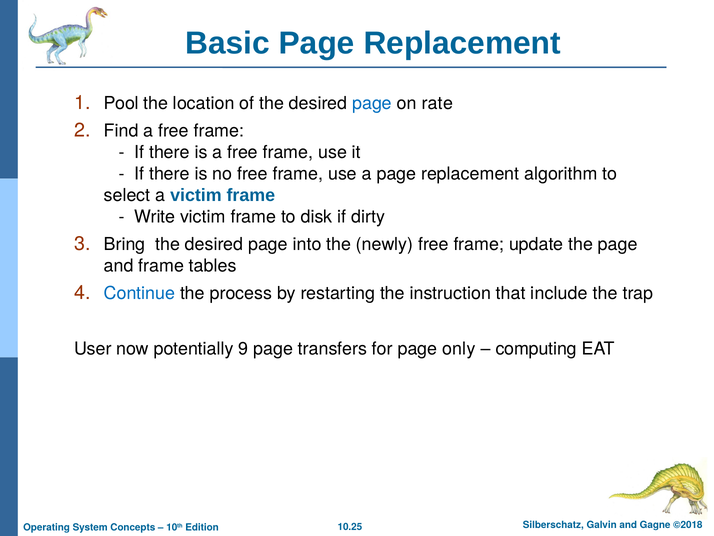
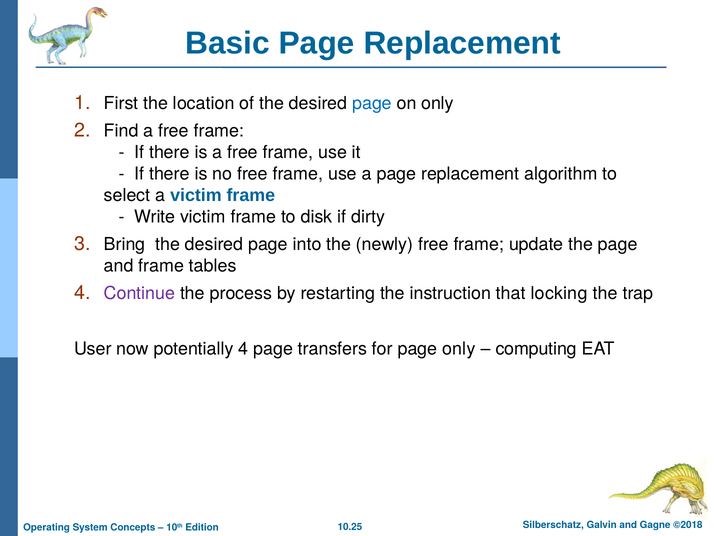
Pool: Pool -> First
on rate: rate -> only
Continue colour: blue -> purple
include: include -> locking
potentially 9: 9 -> 4
